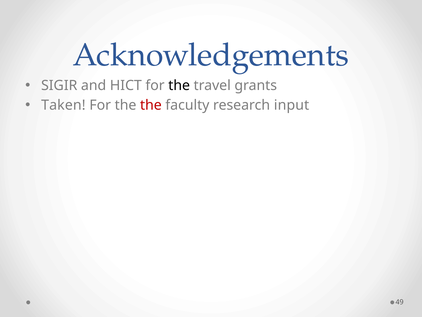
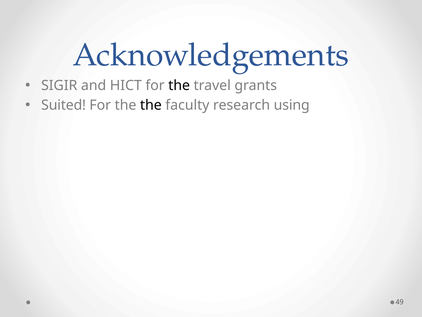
Taken: Taken -> Suited
the at (151, 105) colour: red -> black
input: input -> using
